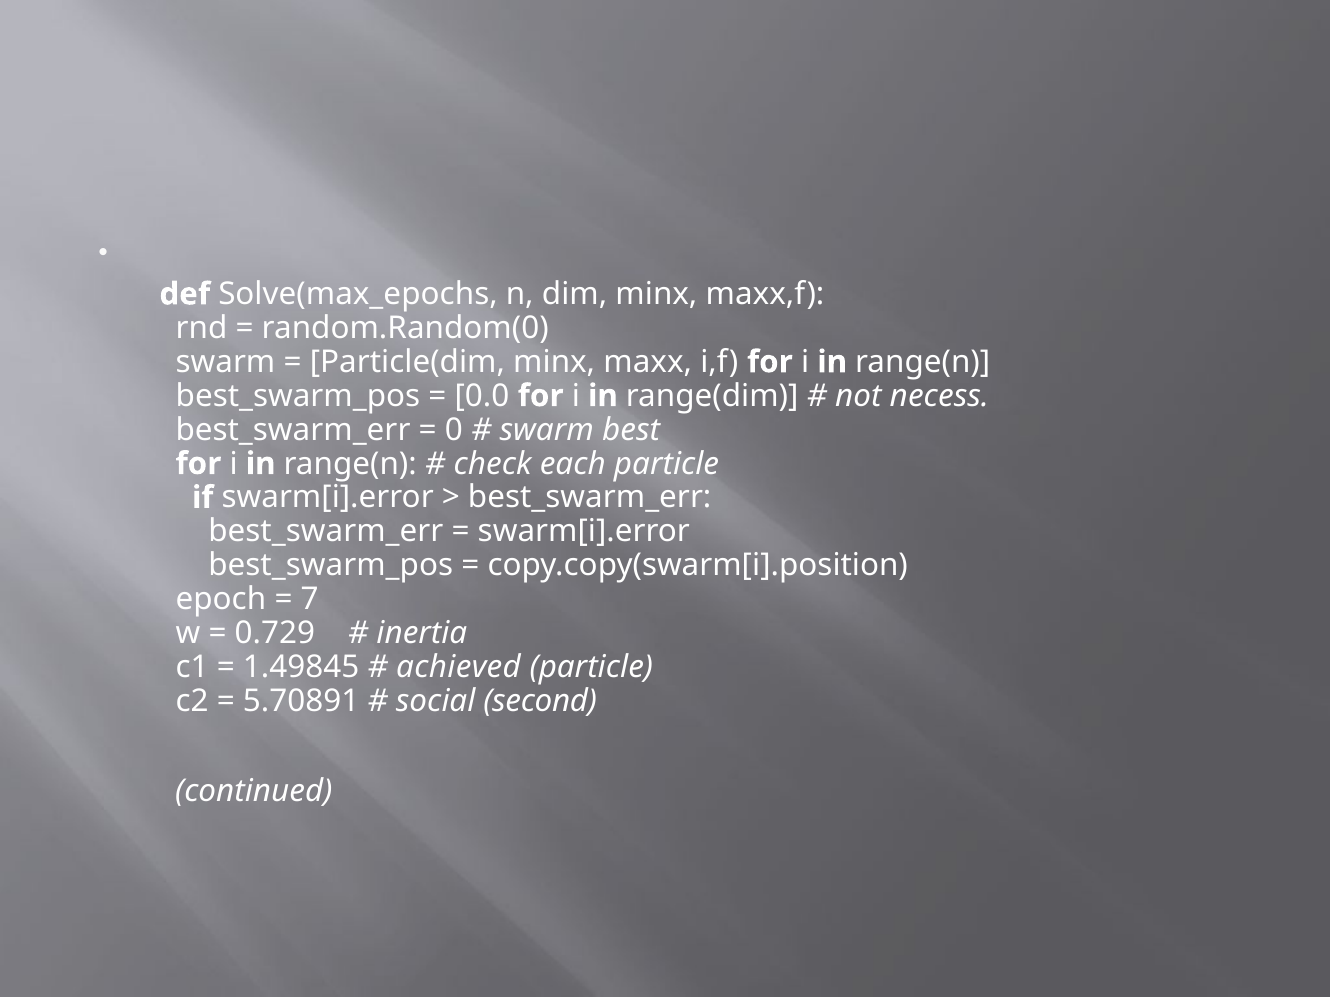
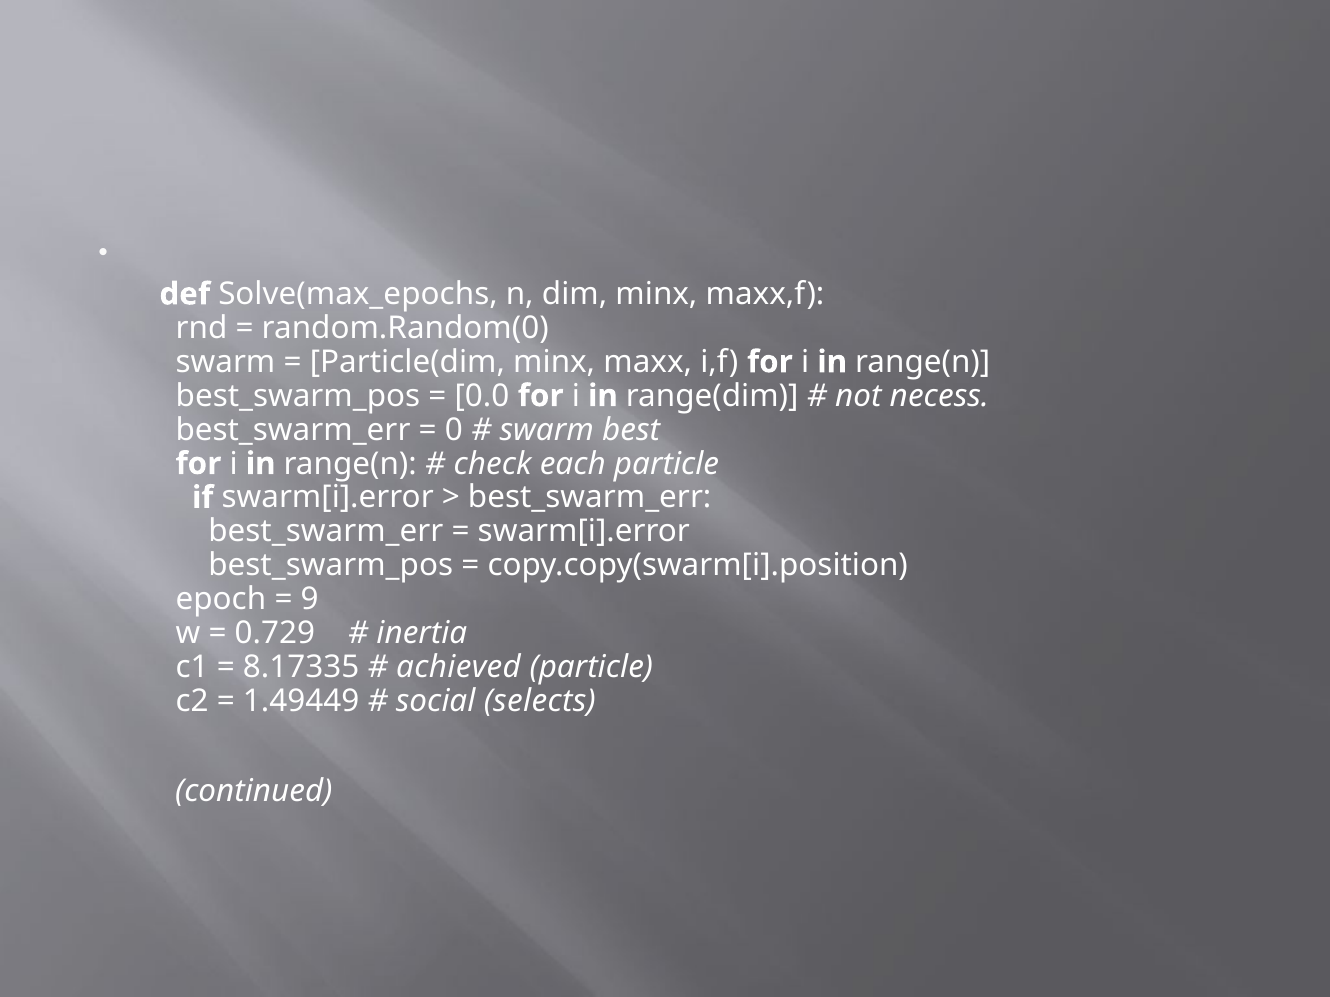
7: 7 -> 9
1.49845: 1.49845 -> 8.17335
5.70891: 5.70891 -> 1.49449
second: second -> selects
